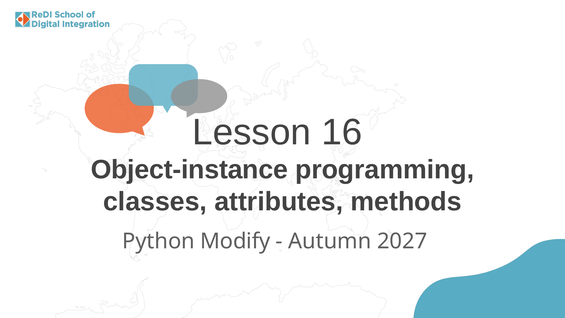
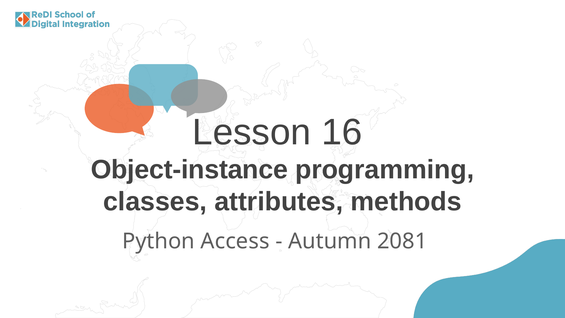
Modify: Modify -> Access
2027: 2027 -> 2081
